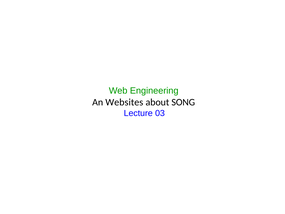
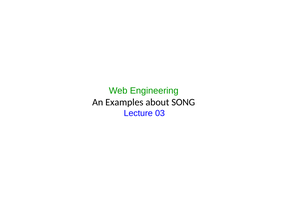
Websites: Websites -> Examples
